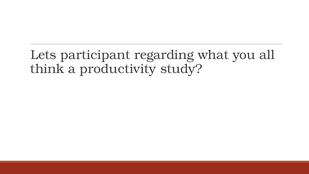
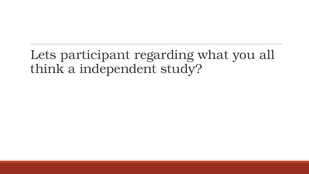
productivity: productivity -> independent
